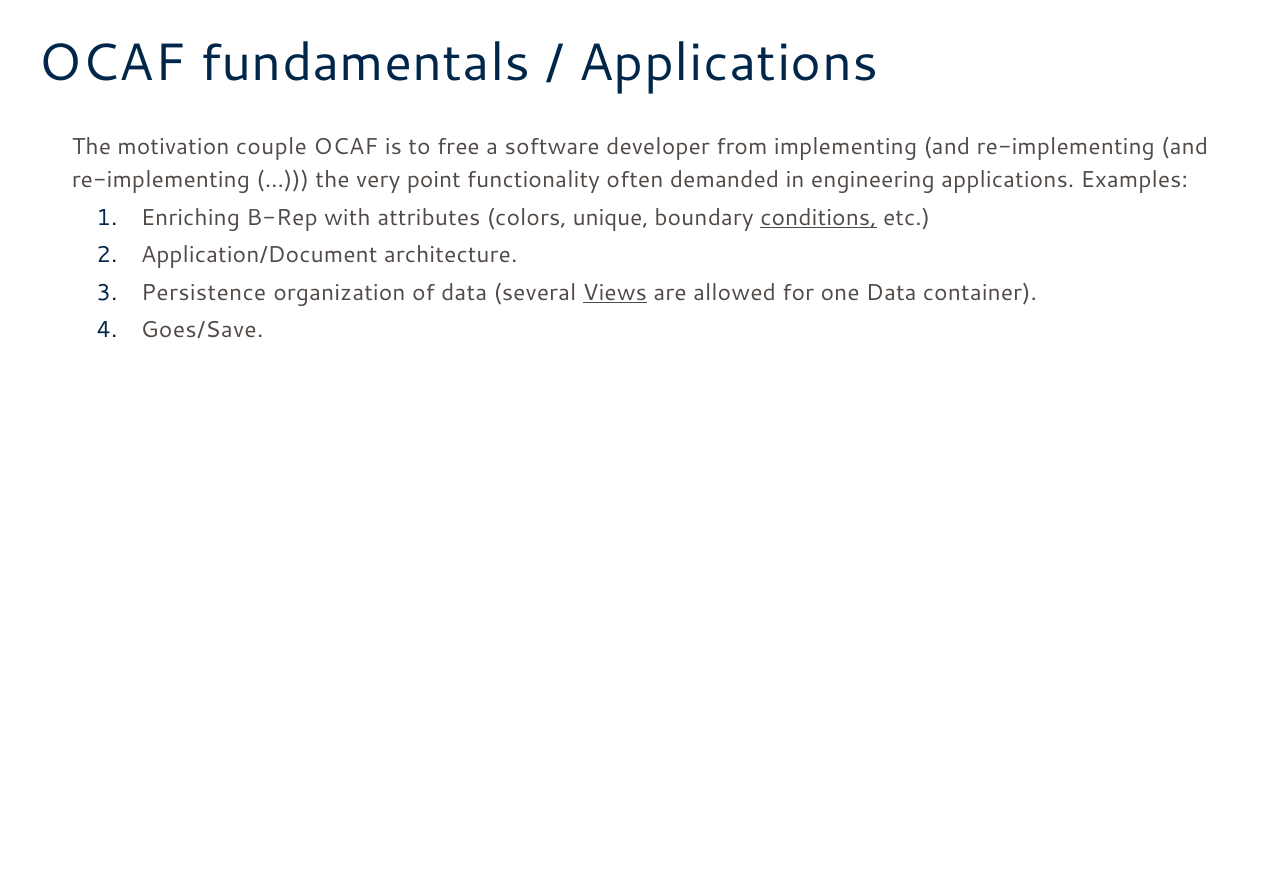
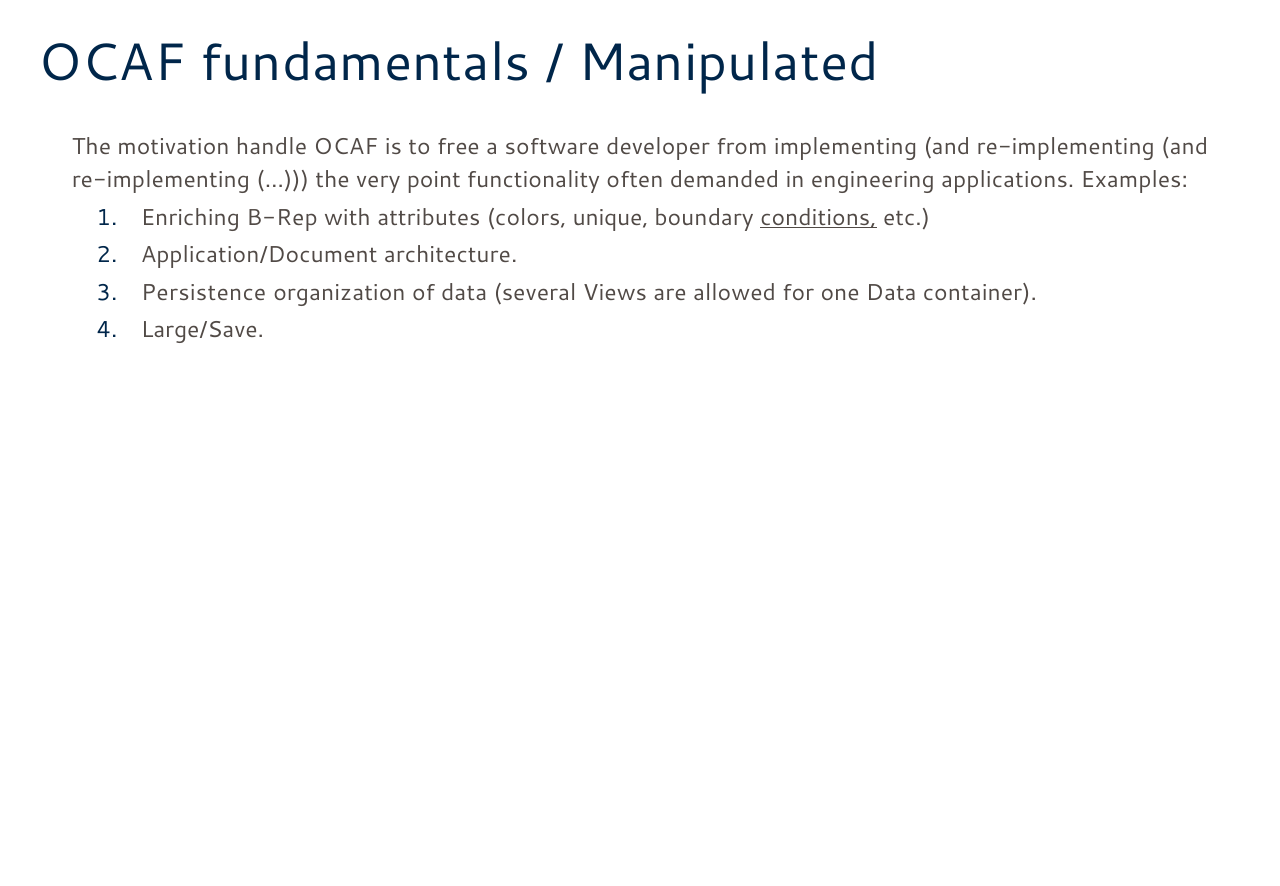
Applications at (728, 63): Applications -> Manipulated
couple: couple -> handle
Views underline: present -> none
Goes/Save: Goes/Save -> Large/Save
